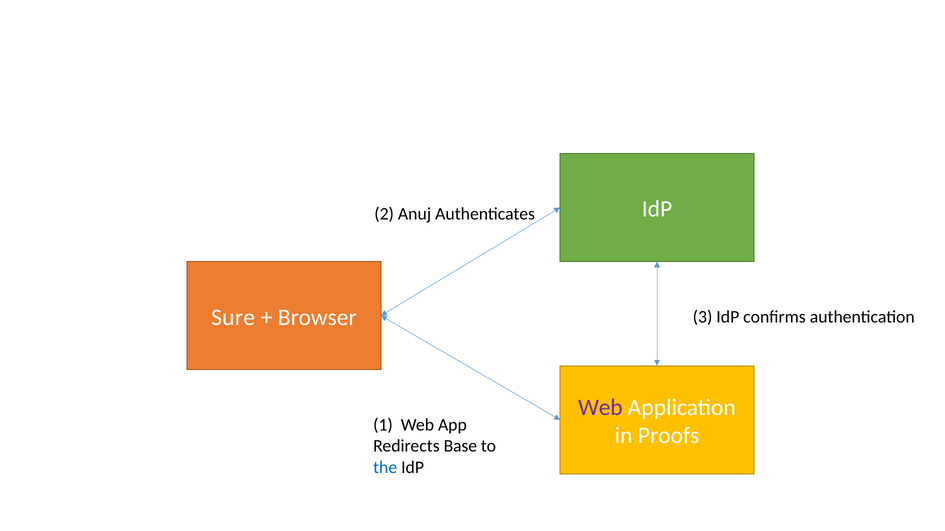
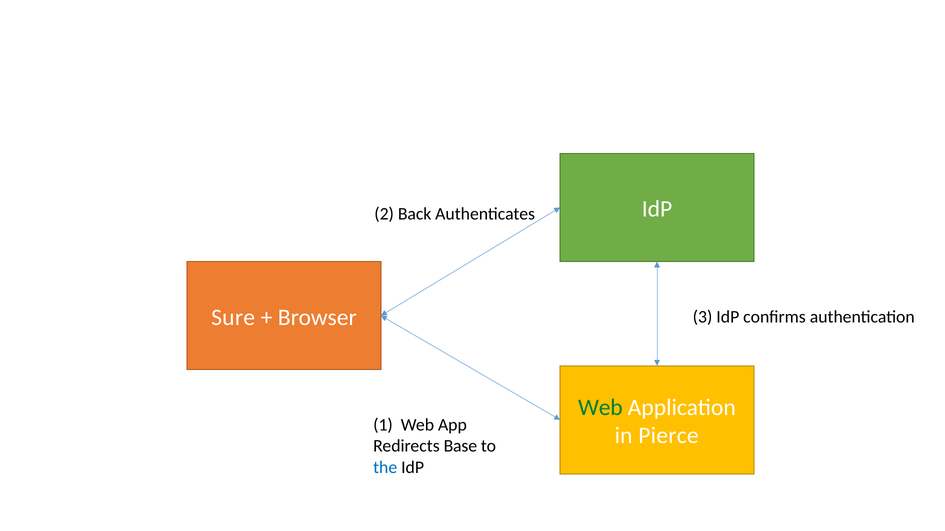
Anuj: Anuj -> Back
Web at (600, 408) colour: purple -> green
Proofs: Proofs -> Pierce
